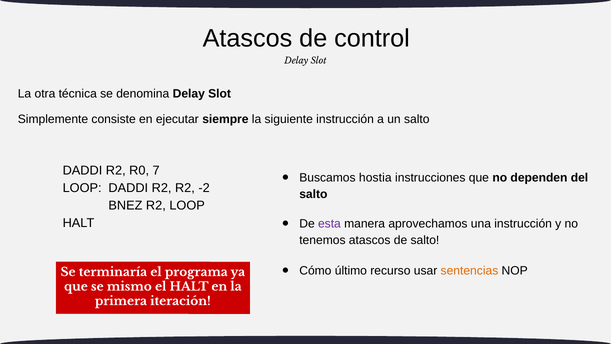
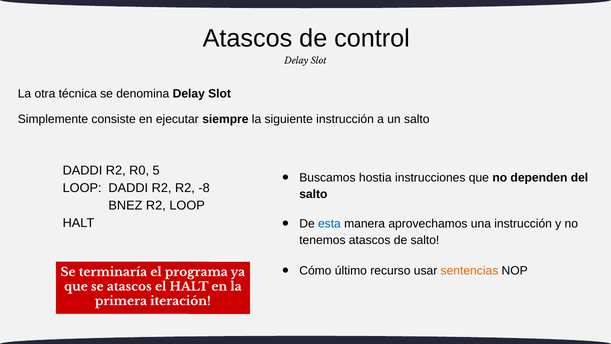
7: 7 -> 5
-2: -2 -> -8
esta colour: purple -> blue
se mismo: mismo -> atascos
